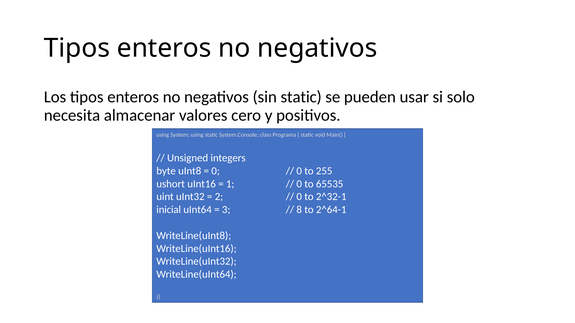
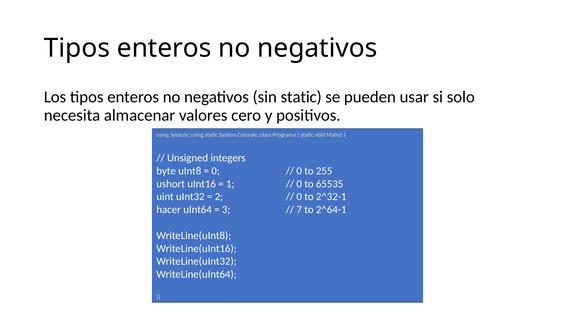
inicial: inicial -> hacer
8: 8 -> 7
